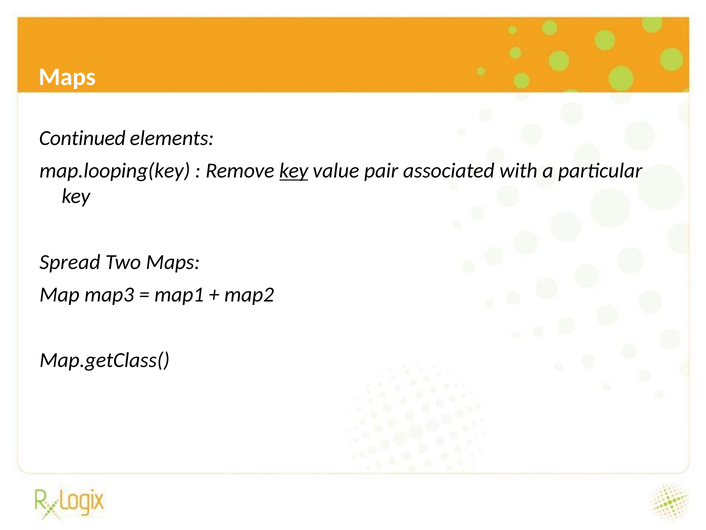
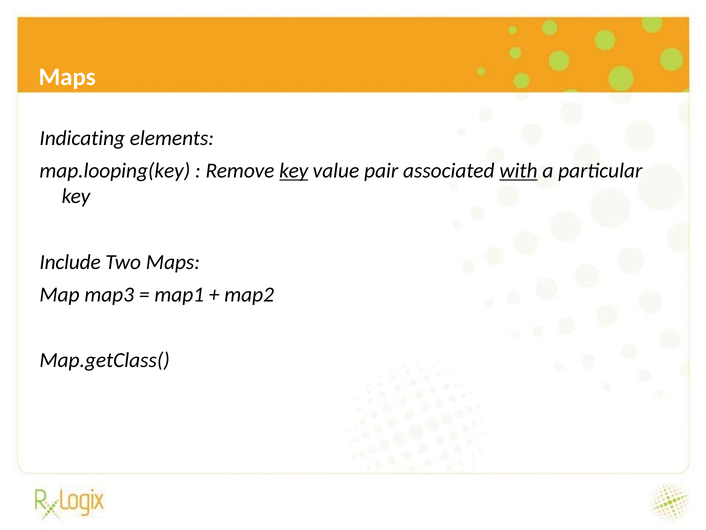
Continued: Continued -> Indicating
with underline: none -> present
Spread: Spread -> Include
